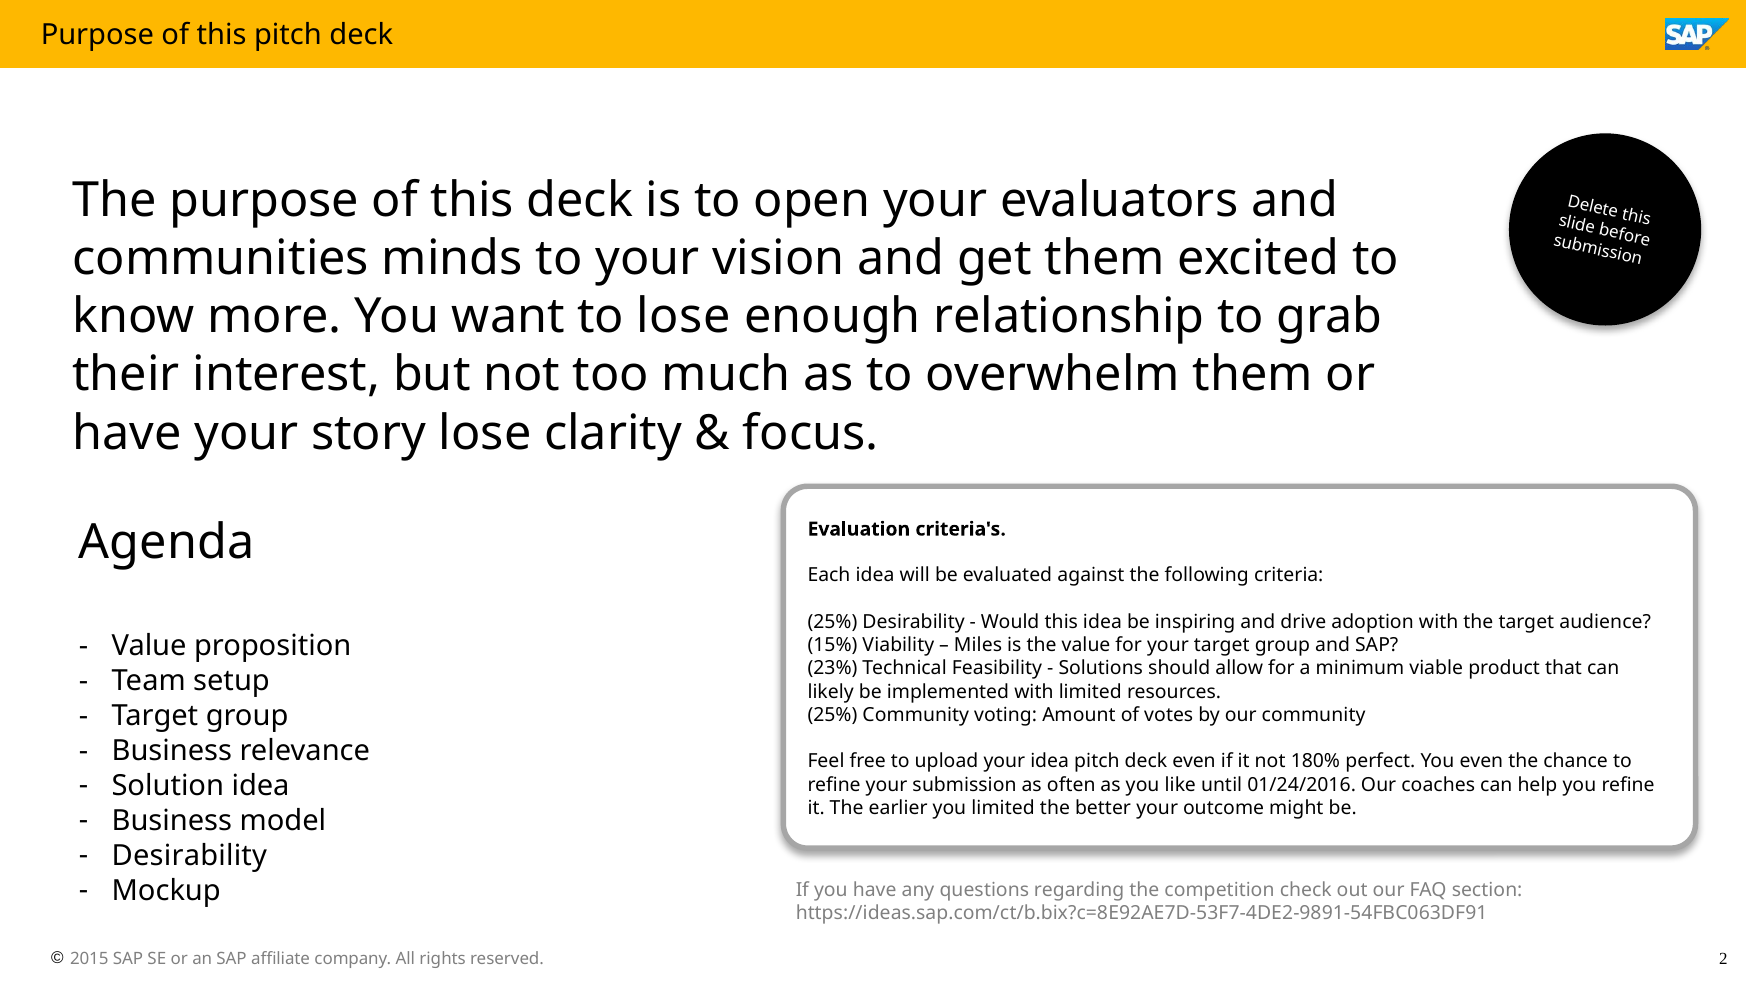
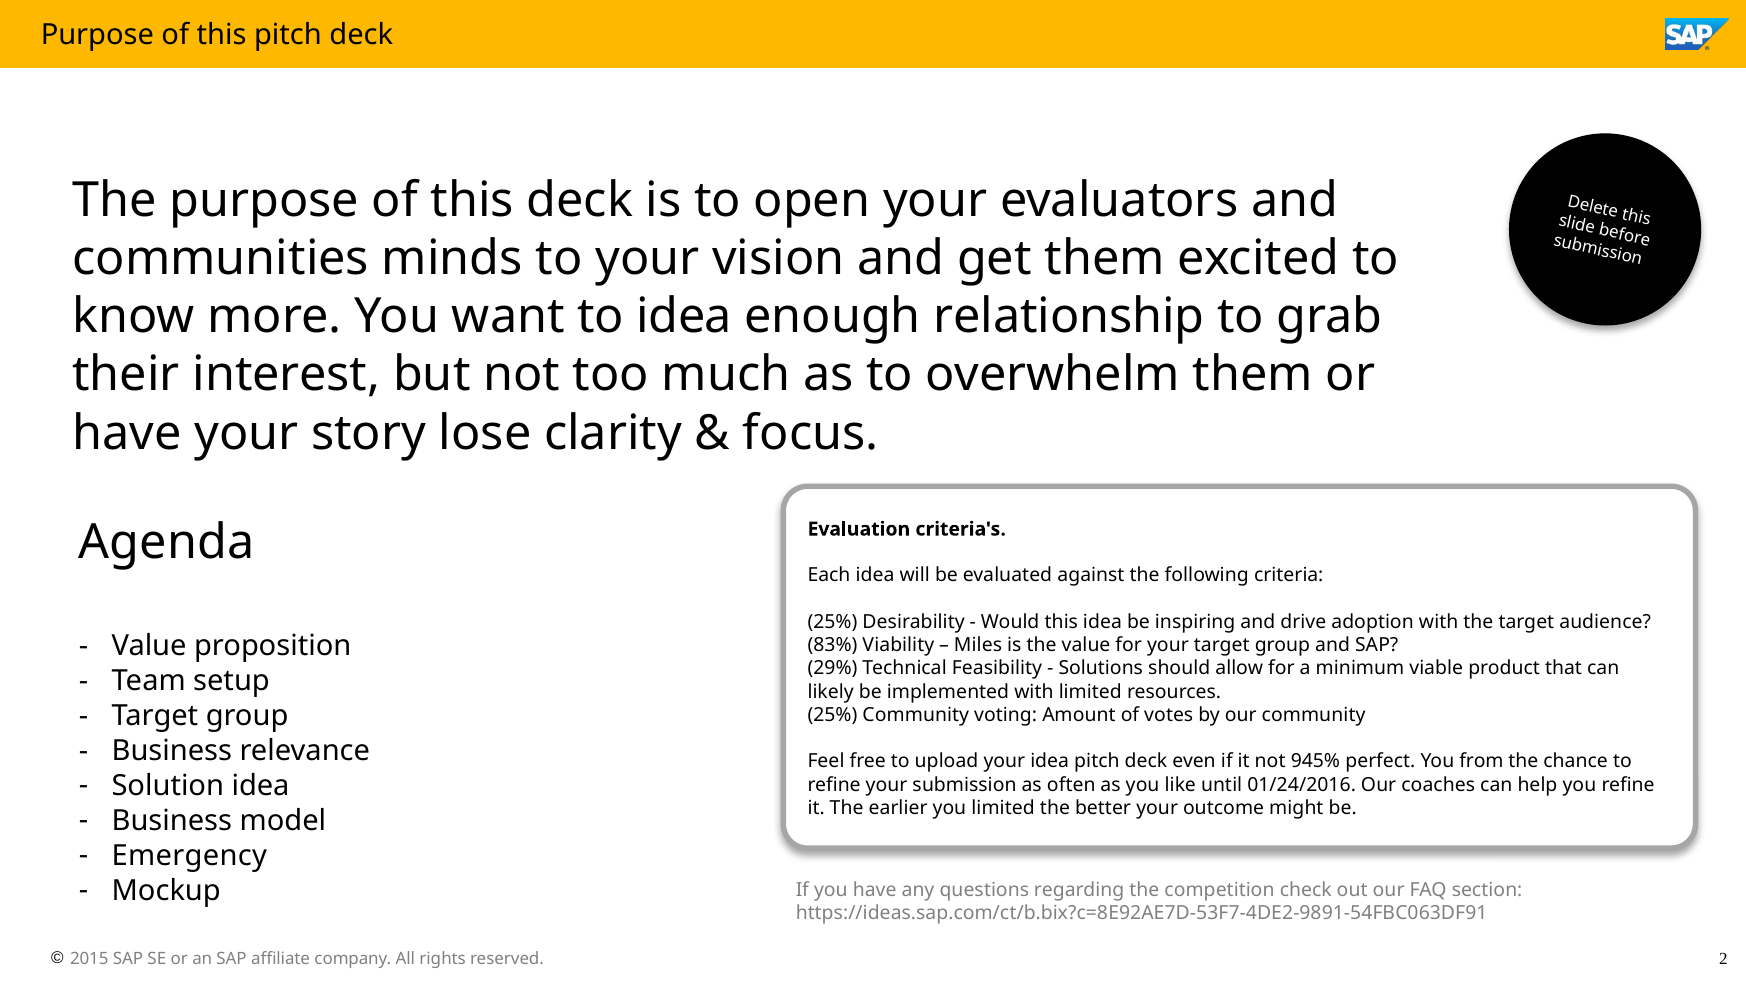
to lose: lose -> idea
15%: 15% -> 83%
23%: 23% -> 29%
180%: 180% -> 945%
You even: even -> from
Desirability at (189, 856): Desirability -> Emergency
